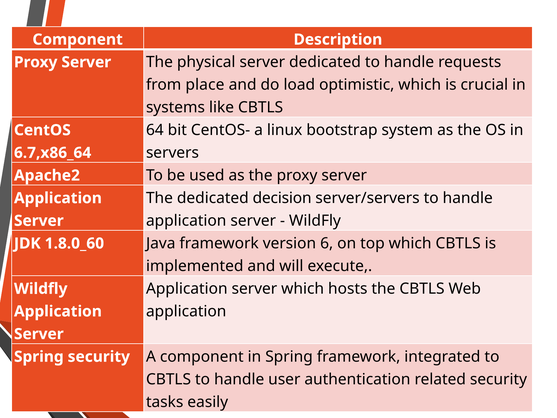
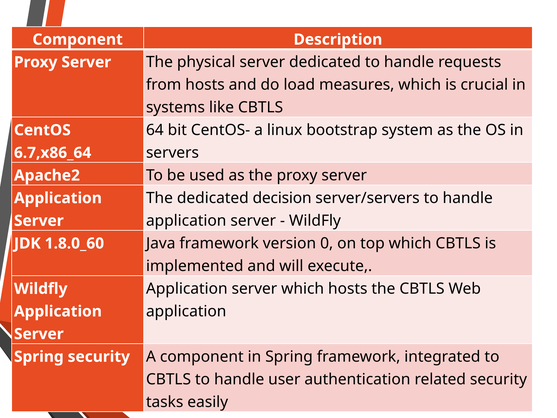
from place: place -> hosts
optimistic: optimistic -> measures
6: 6 -> 0
